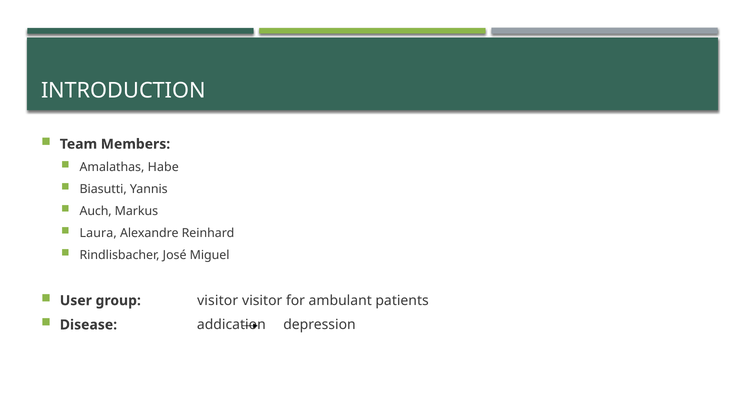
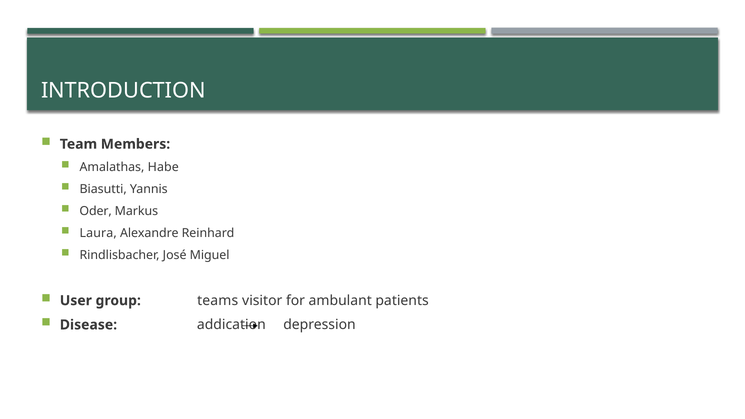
Auch: Auch -> Oder
group visitor: visitor -> teams
